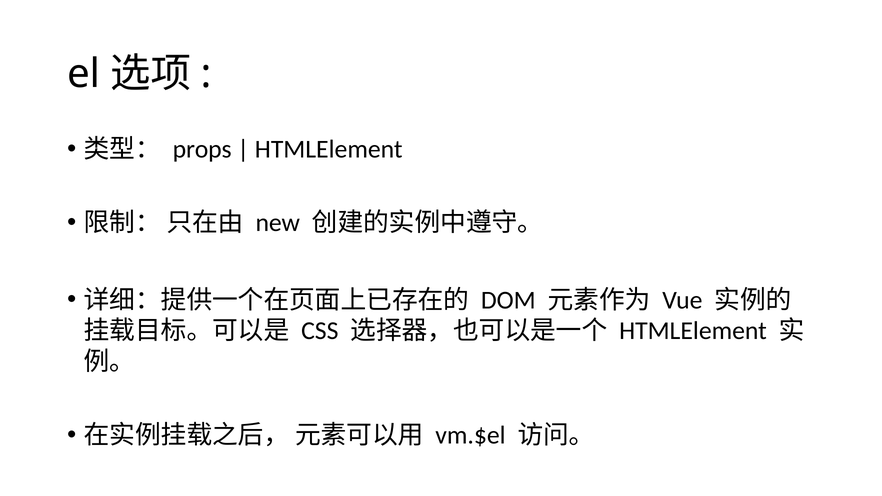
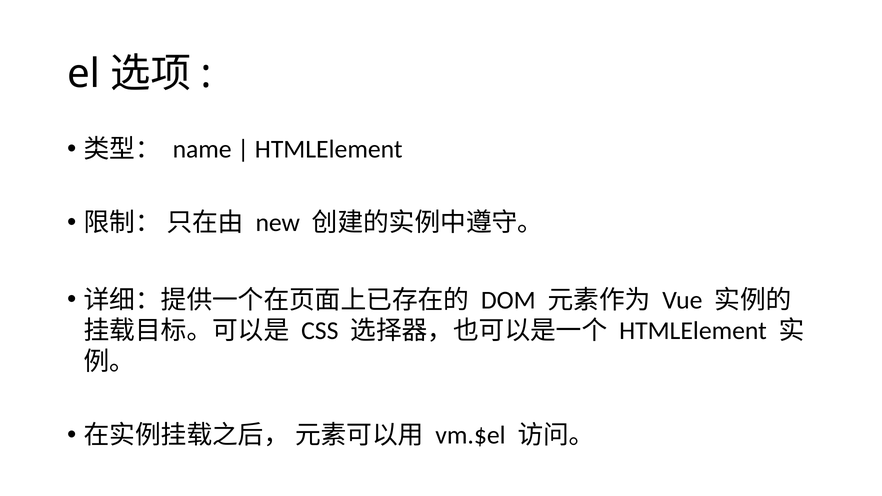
props: props -> name
